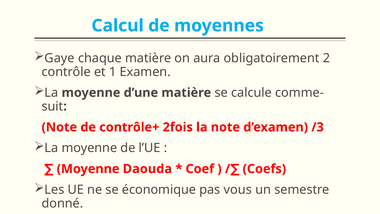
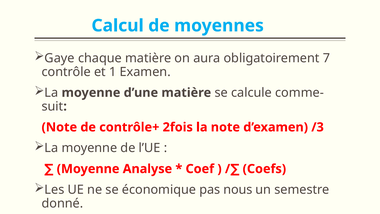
2: 2 -> 7
Daouda: Daouda -> Analyse
vous: vous -> nous
